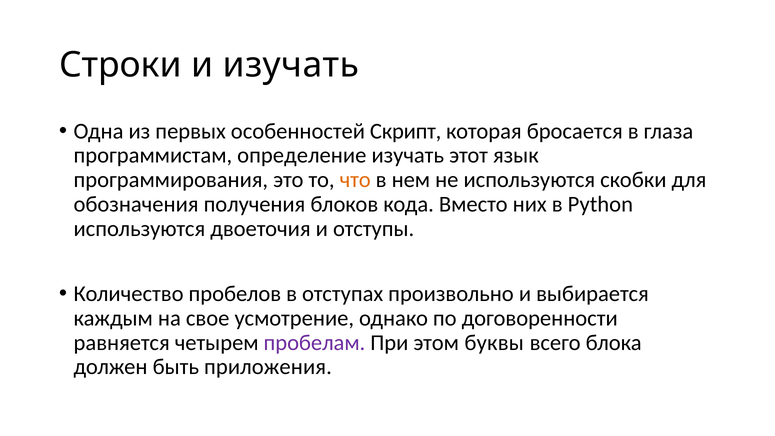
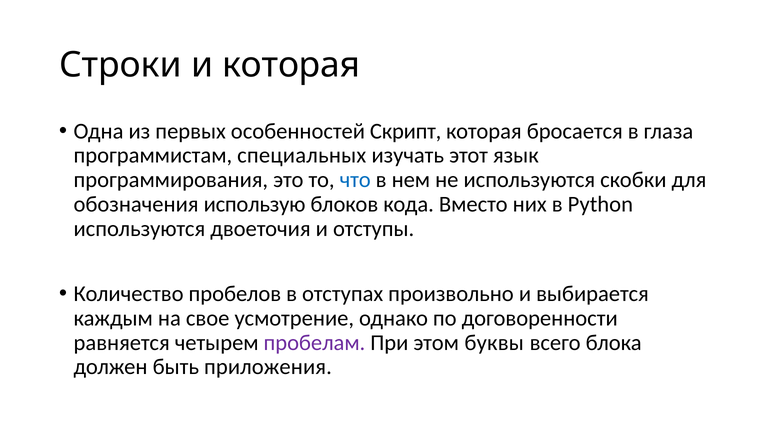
и изучать: изучать -> которая
определение: определение -> специальных
что colour: orange -> blue
получения: получения -> использую
